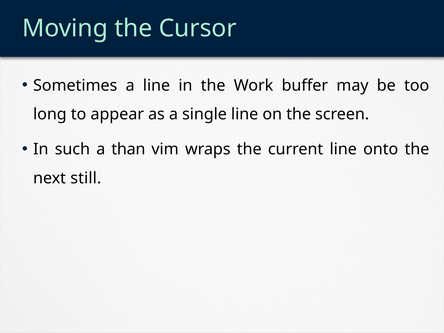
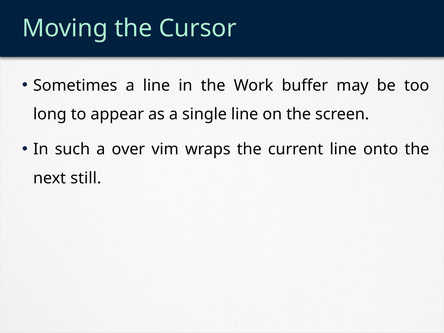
than: than -> over
